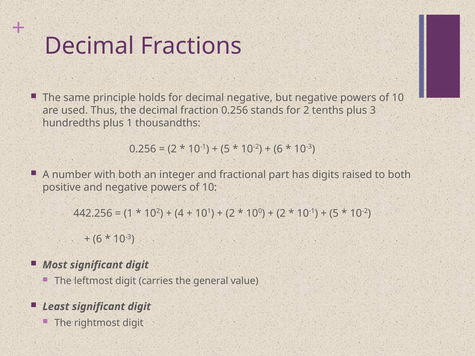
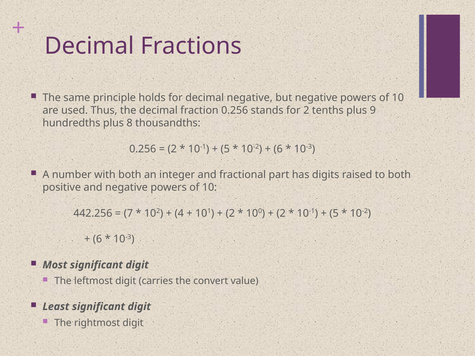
3: 3 -> 9
plus 1: 1 -> 8
1 at (128, 213): 1 -> 7
general: general -> convert
